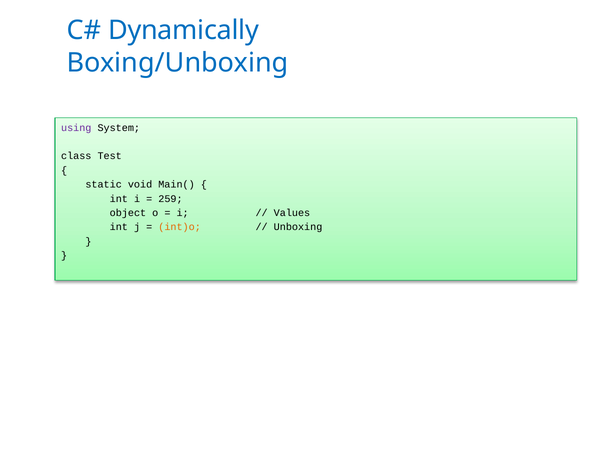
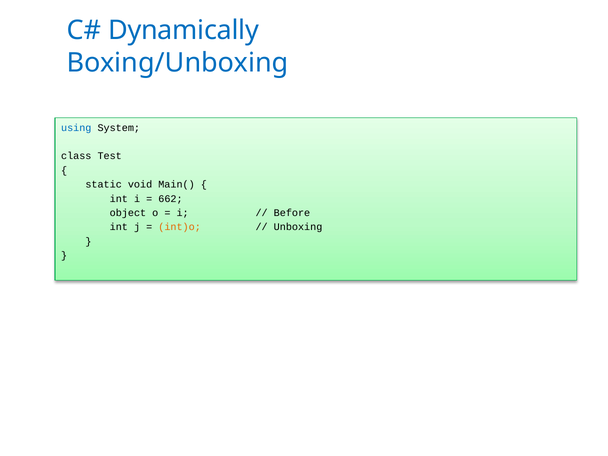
using colour: purple -> blue
259: 259 -> 662
Values: Values -> Before
